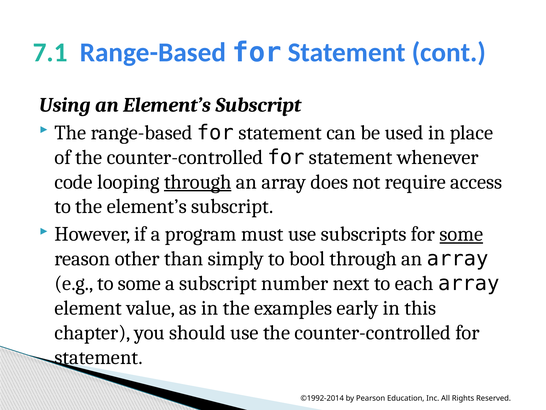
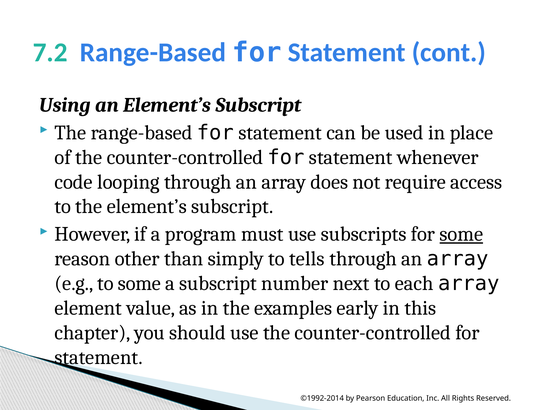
7.1: 7.1 -> 7.2
through at (198, 182) underline: present -> none
bool: bool -> tells
